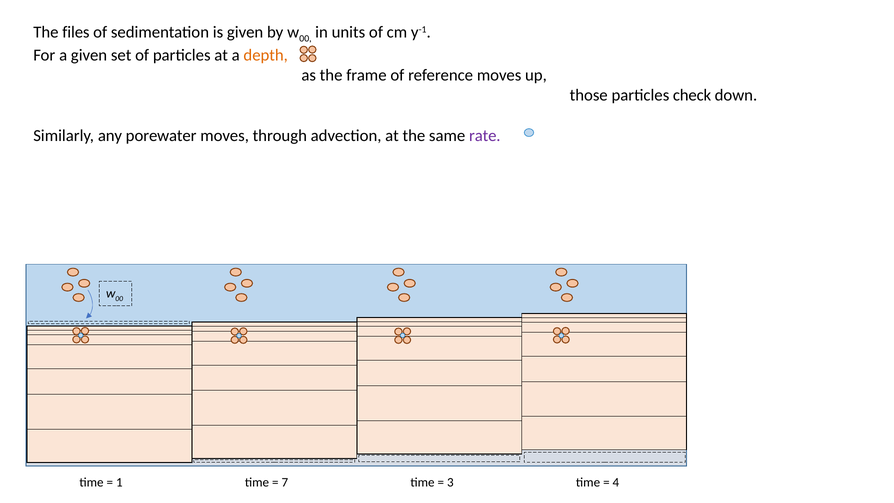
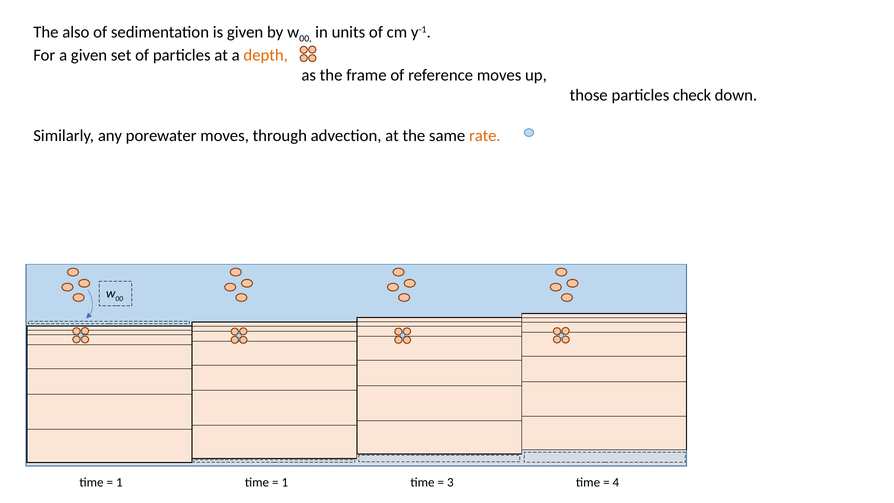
files: files -> also
rate colour: purple -> orange
7 at (285, 482): 7 -> 1
